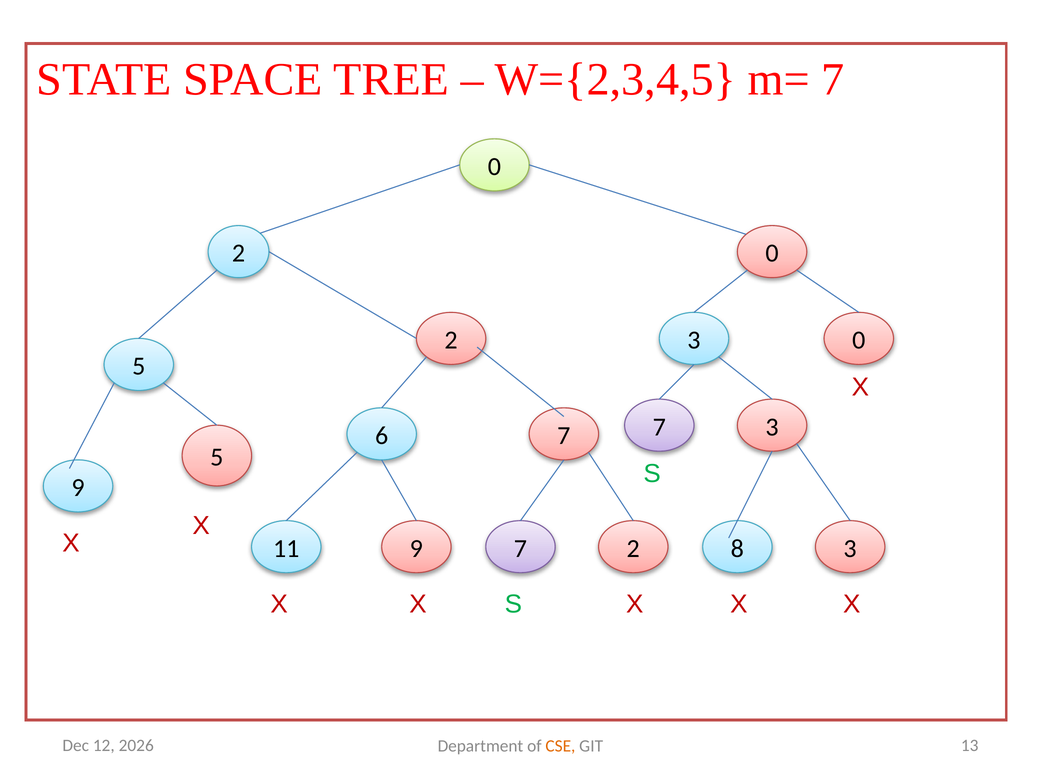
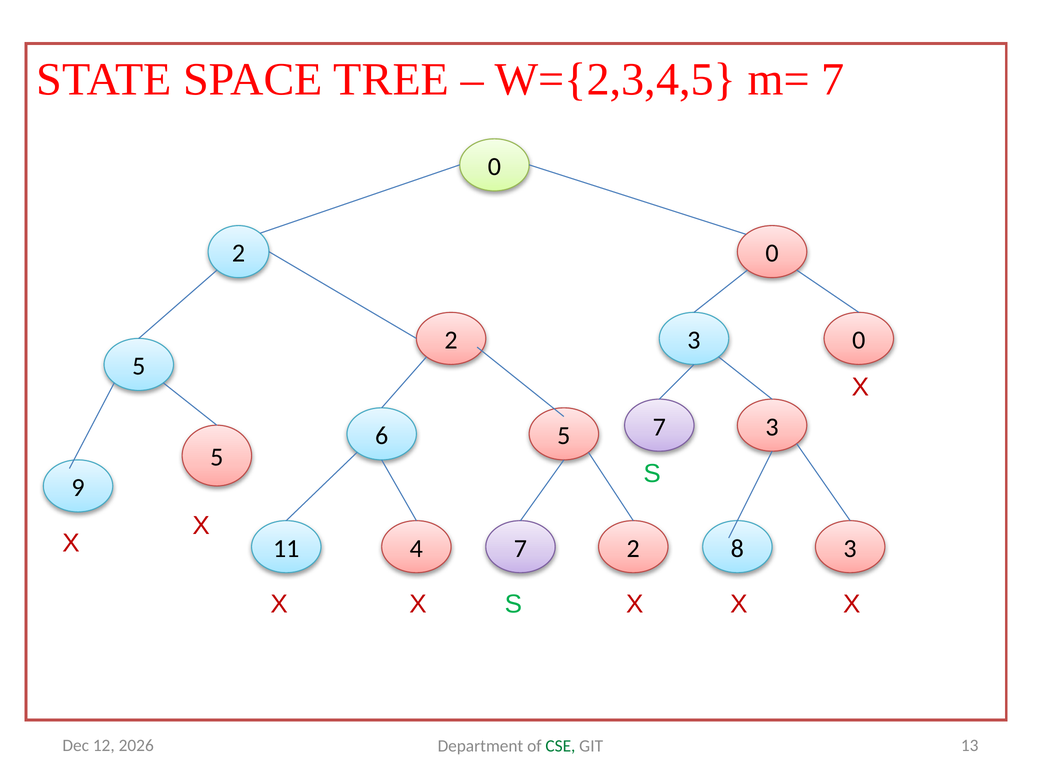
6 7: 7 -> 5
11 9: 9 -> 4
CSE colour: orange -> green
